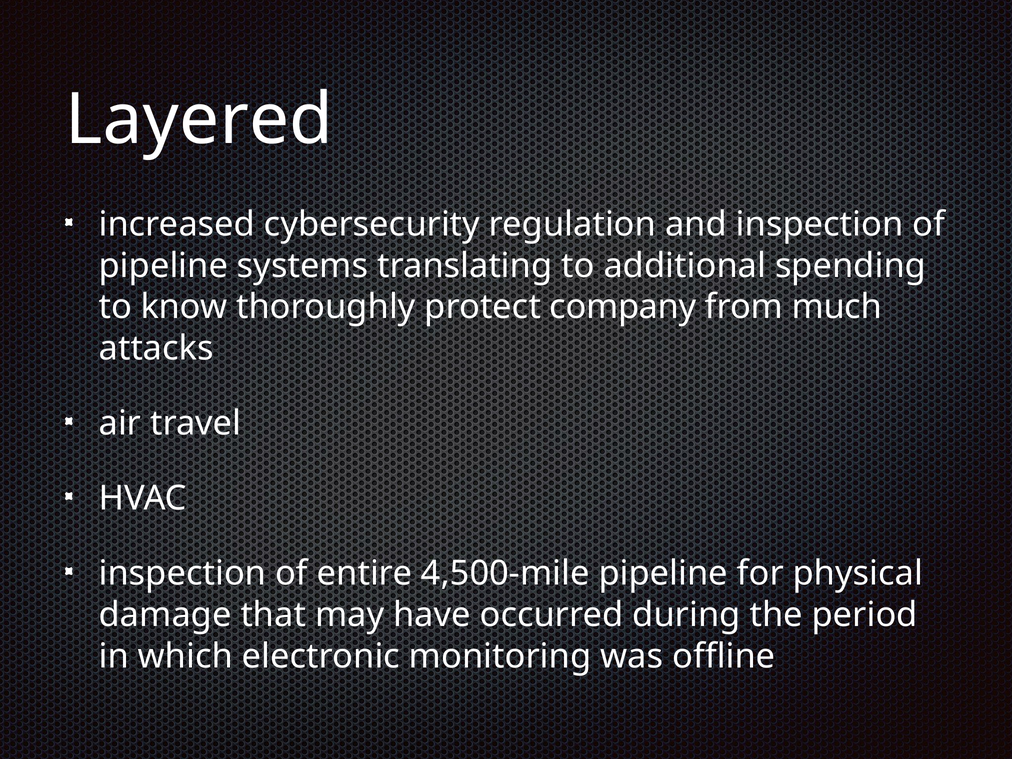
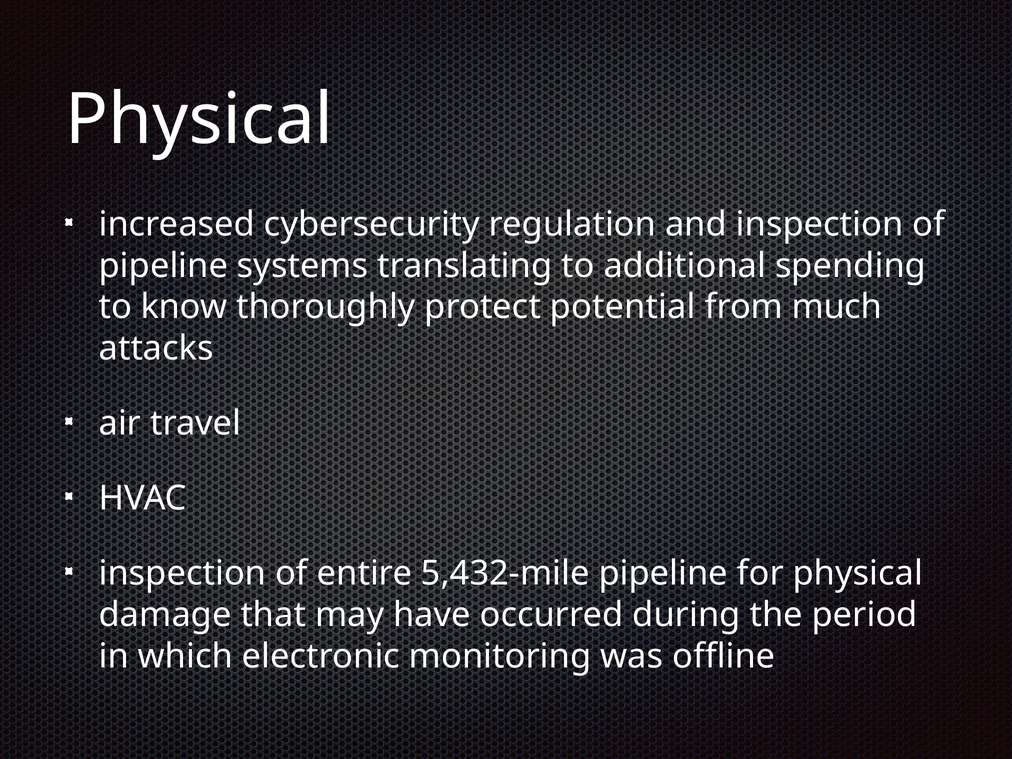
Layered at (199, 120): Layered -> Physical
company: company -> potential
4,500-mile: 4,500-mile -> 5,432-mile
